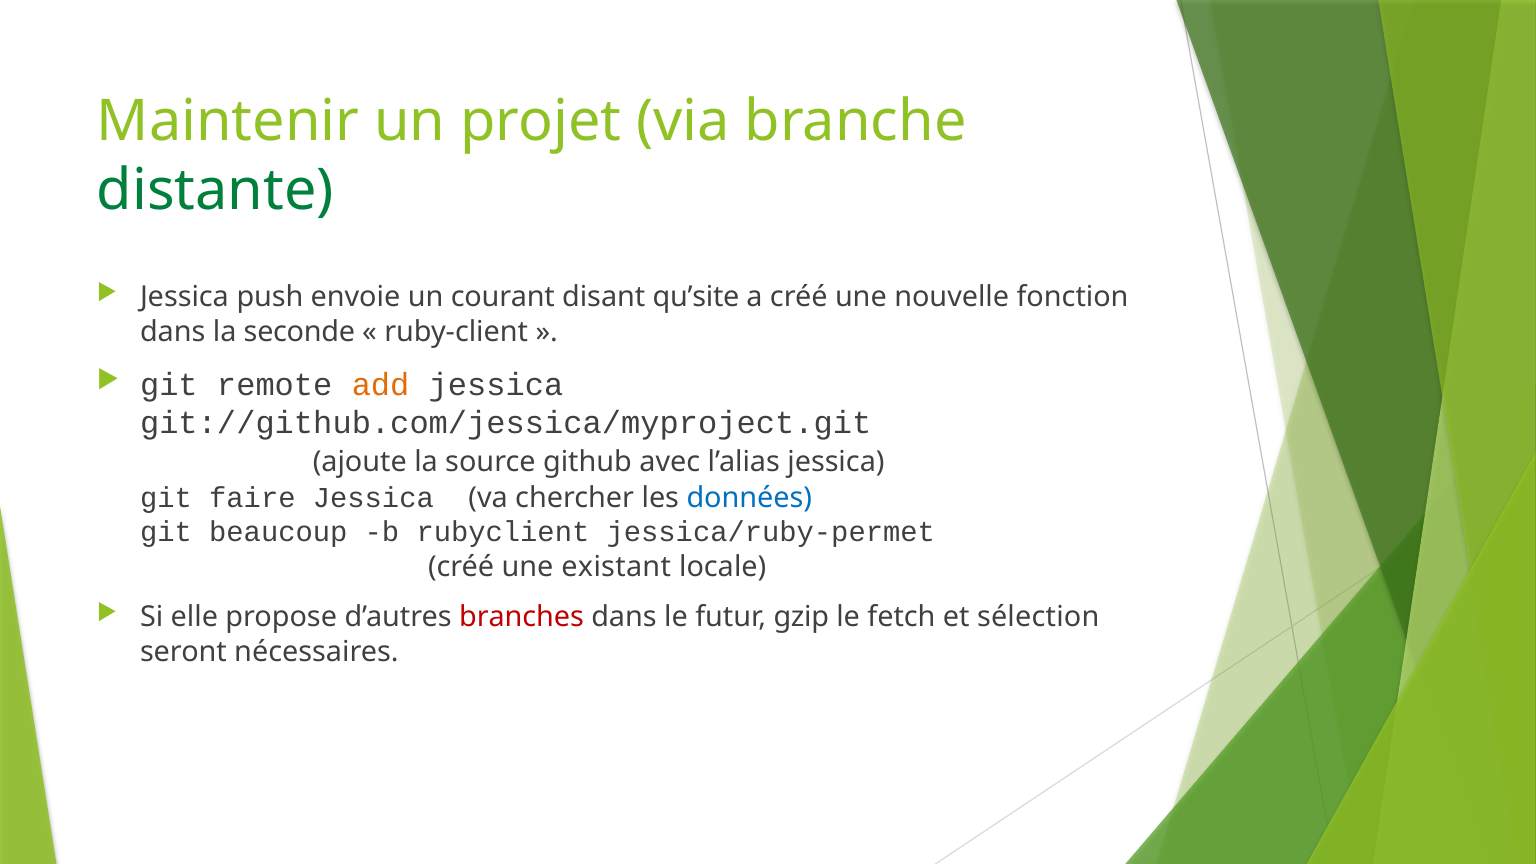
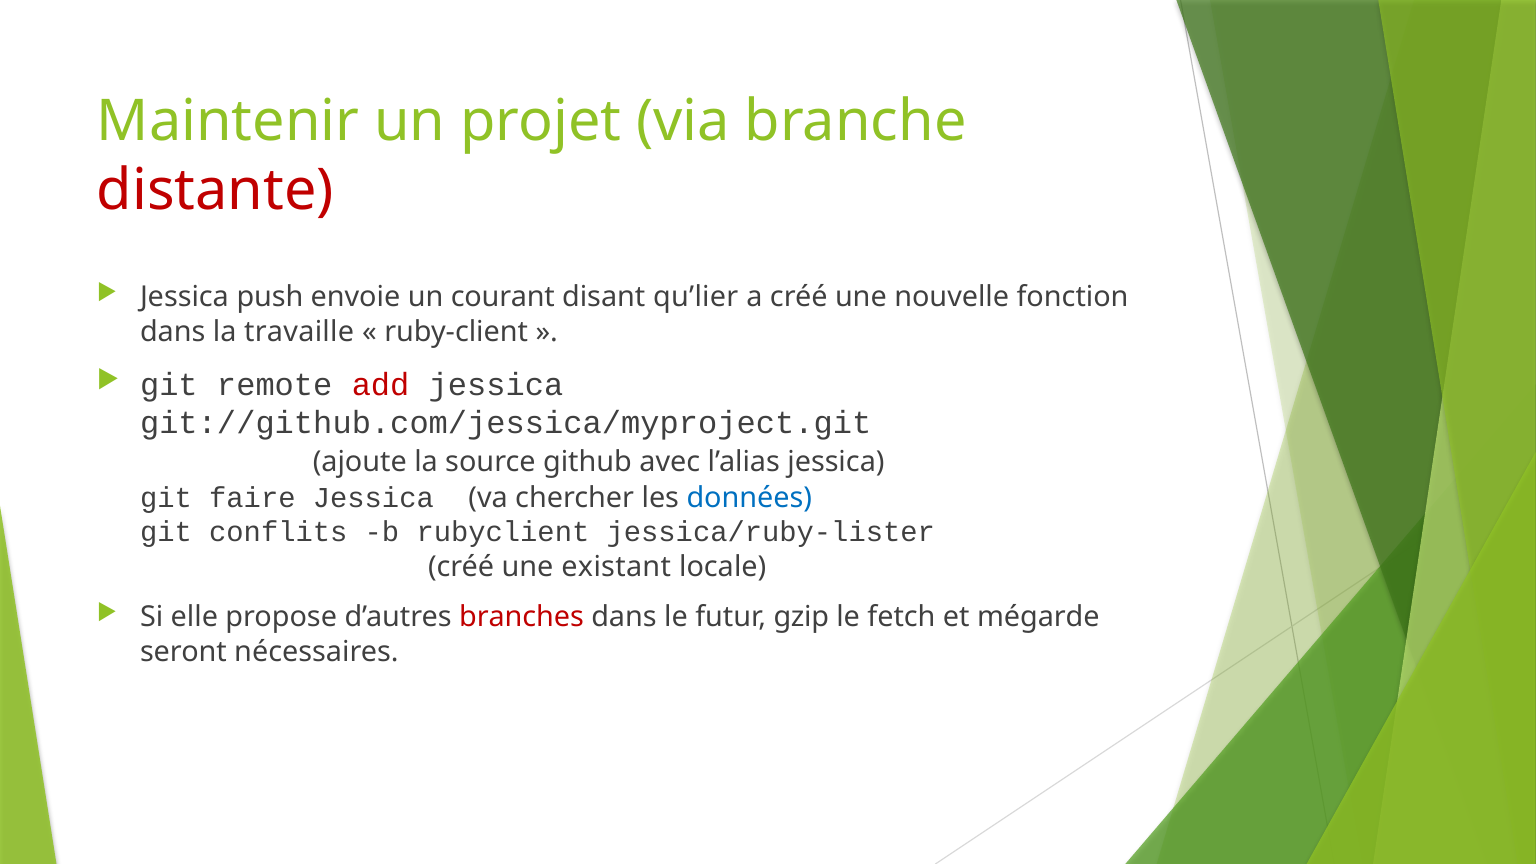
distante colour: green -> red
qu’site: qu’site -> qu’lier
seconde: seconde -> travaille
add colour: orange -> red
beaucoup: beaucoup -> conflits
jessica/ruby-permet: jessica/ruby-permet -> jessica/ruby-lister
sélection: sélection -> mégarde
